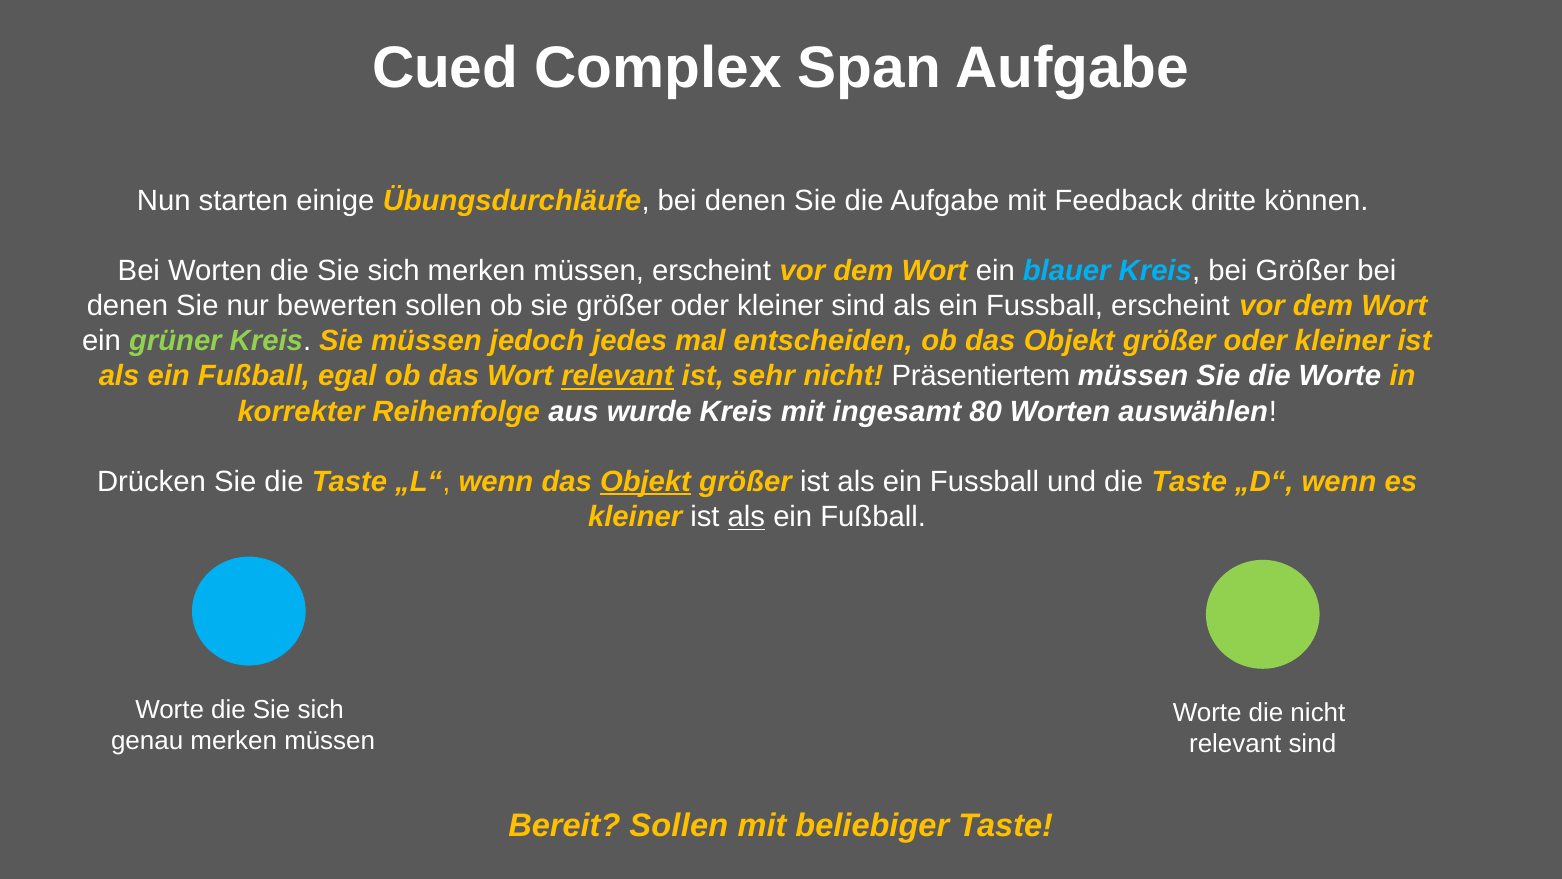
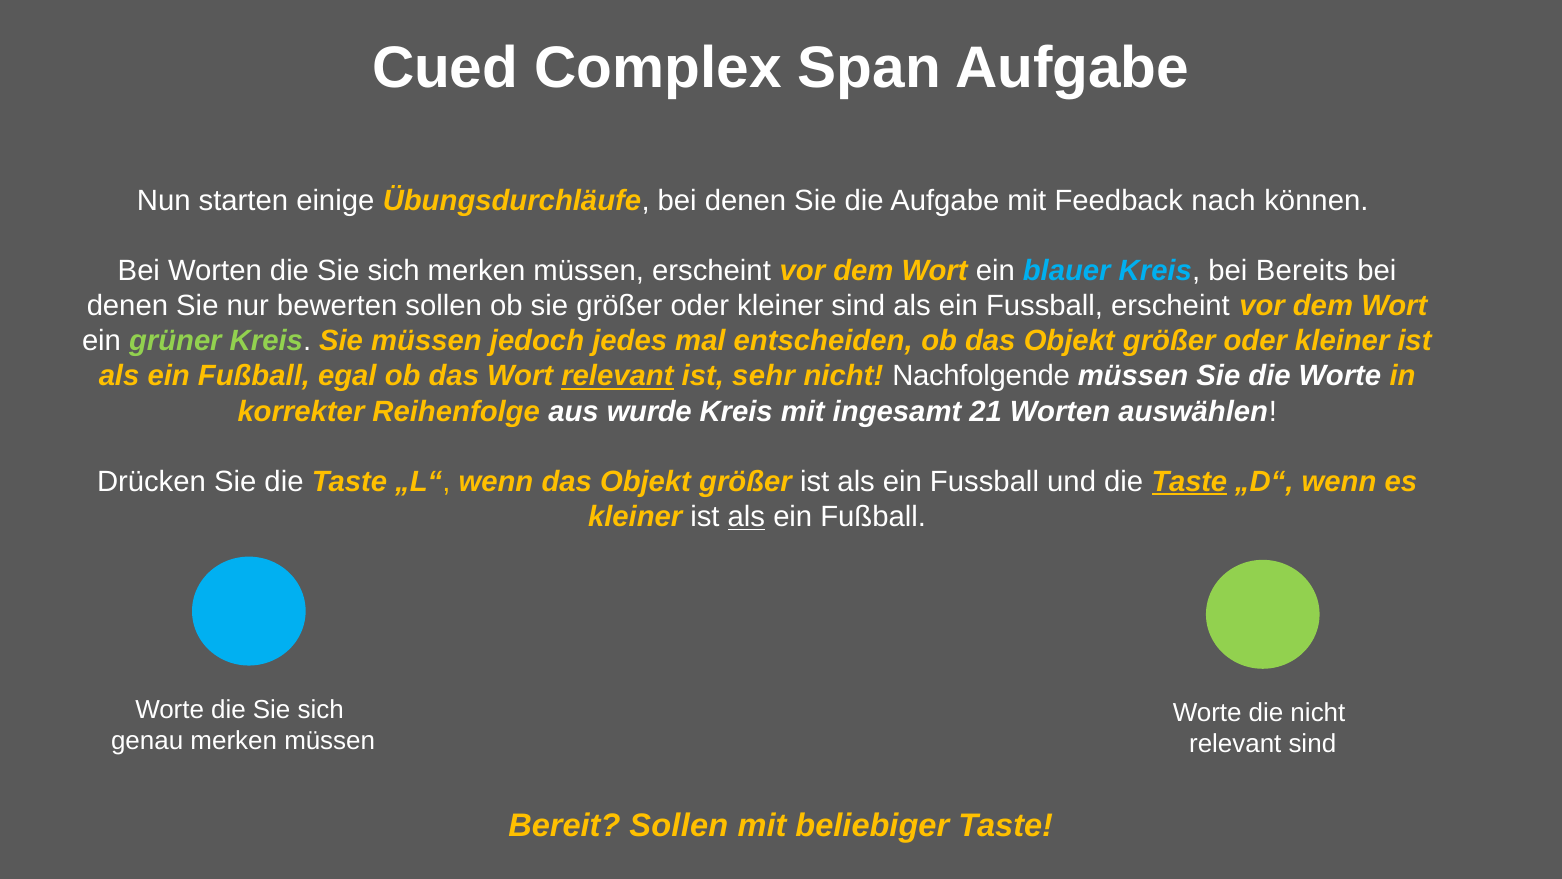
dritte: dritte -> nach
bei Größer: Größer -> Bereits
Präsentiertem: Präsentiertem -> Nachfolgende
80: 80 -> 21
Objekt at (645, 482) underline: present -> none
Taste at (1189, 482) underline: none -> present
